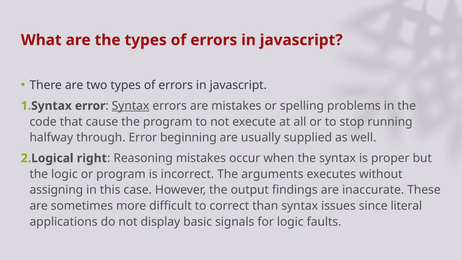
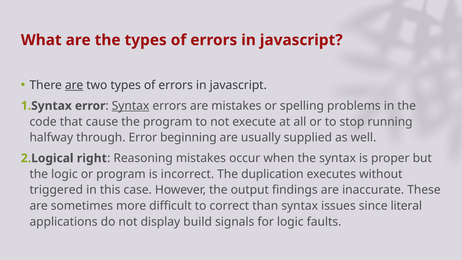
are at (74, 85) underline: none -> present
arguments: arguments -> duplication
assigning: assigning -> triggered
basic: basic -> build
